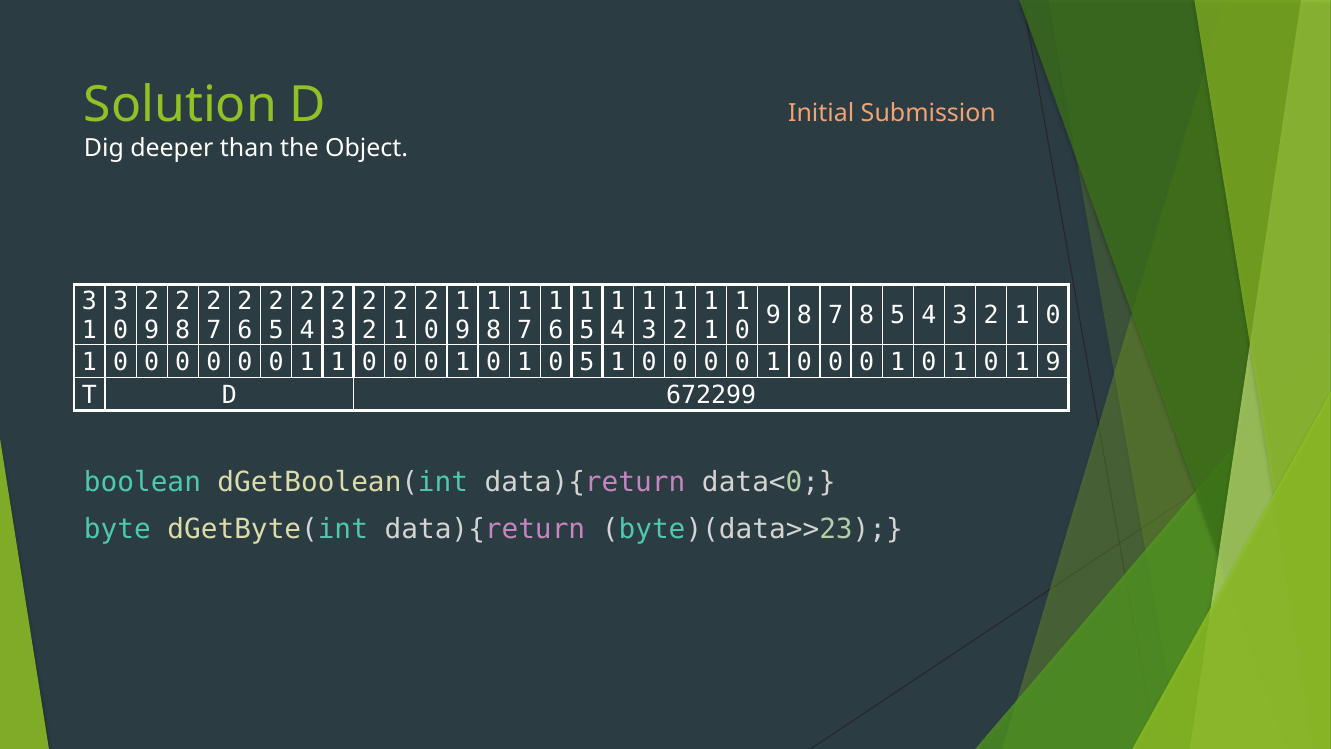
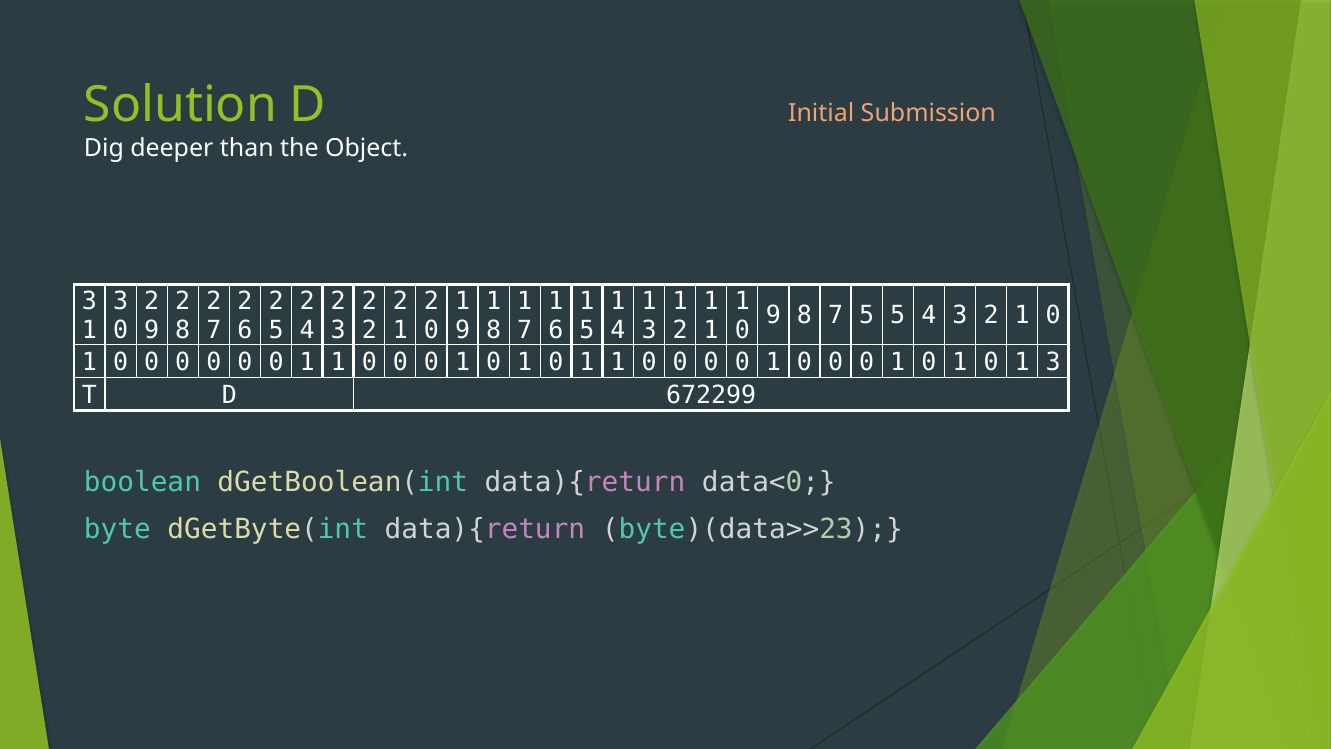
7 8: 8 -> 5
5 at (587, 362): 5 -> 1
1 0 1 9: 9 -> 3
